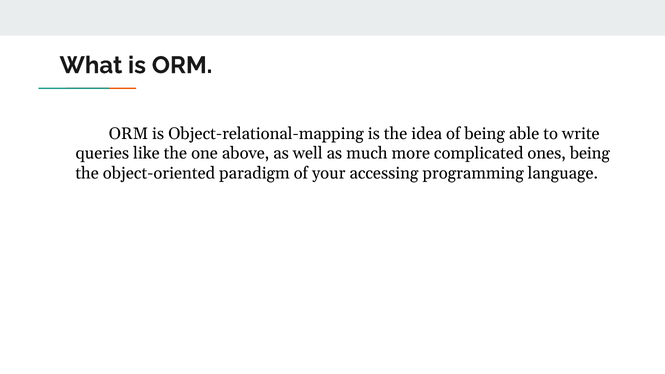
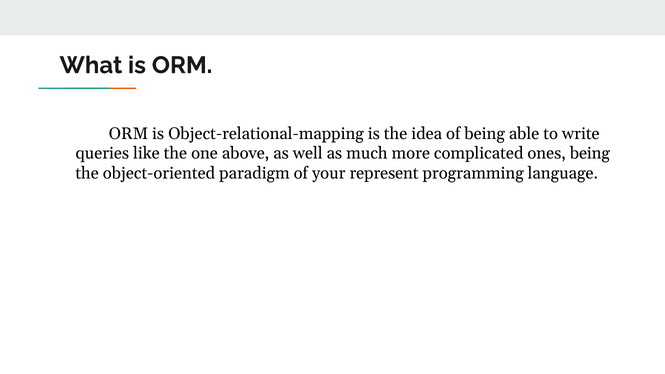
accessing: accessing -> represent
